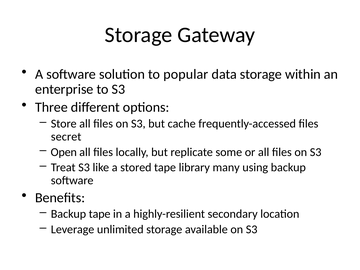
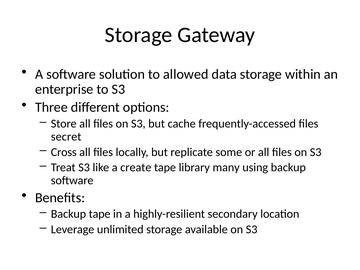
popular: popular -> allowed
Open: Open -> Cross
stored: stored -> create
